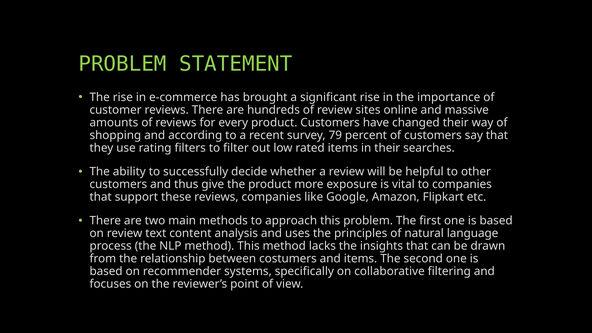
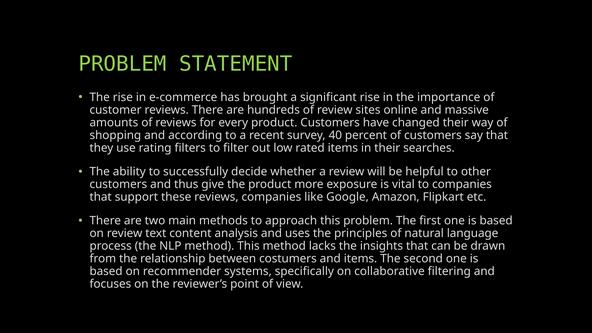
79: 79 -> 40
